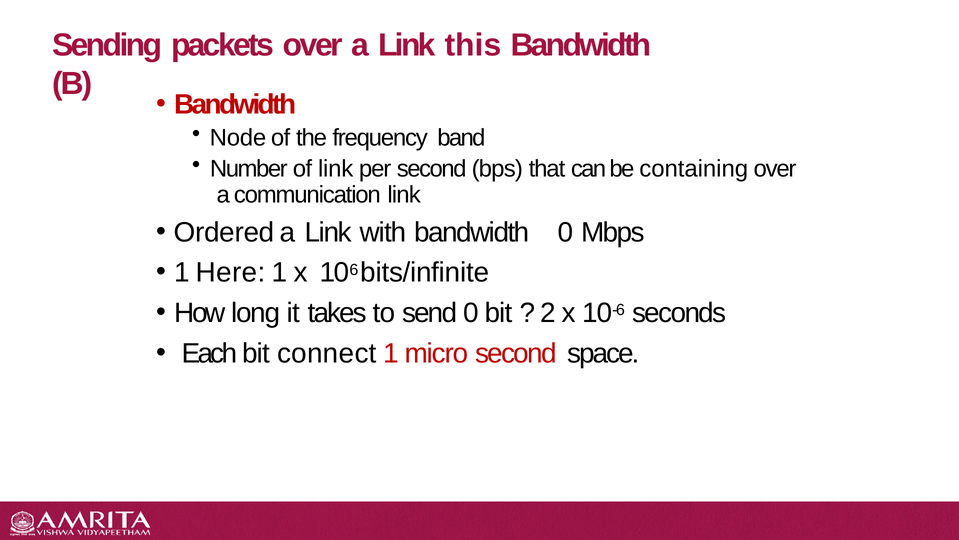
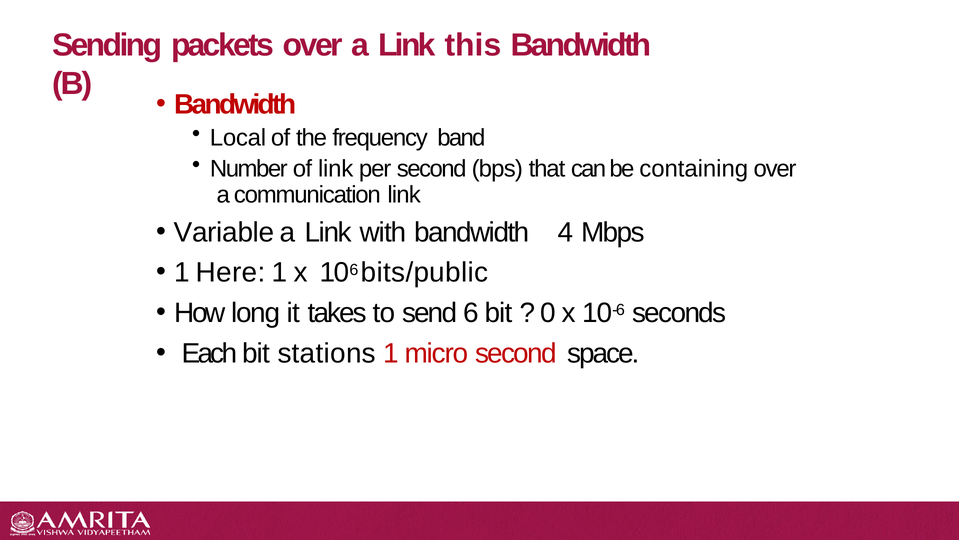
Node: Node -> Local
Ordered: Ordered -> Variable
bandwidth 0: 0 -> 4
bits/infinite: bits/infinite -> bits/public
send 0: 0 -> 6
2: 2 -> 0
connect: connect -> stations
